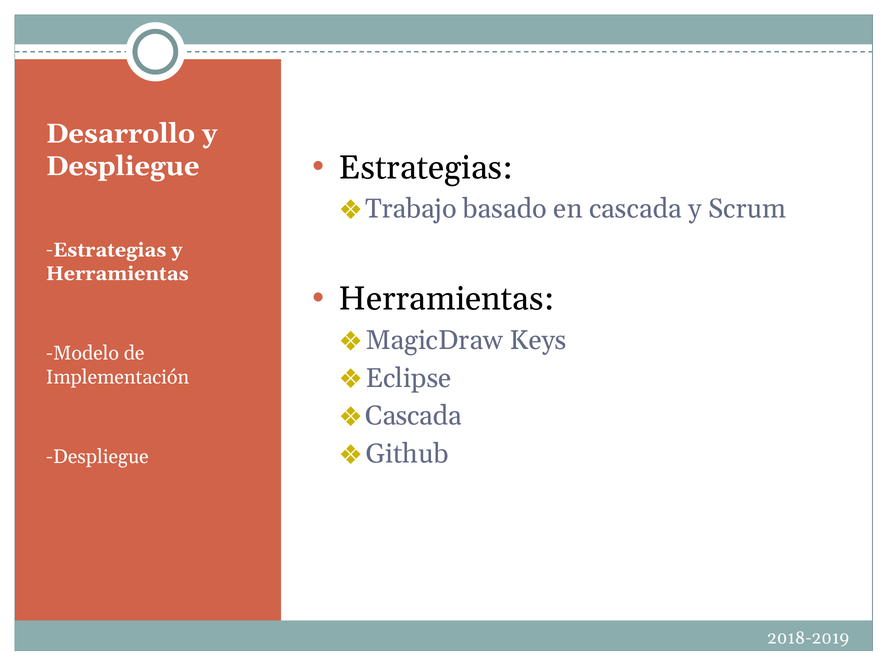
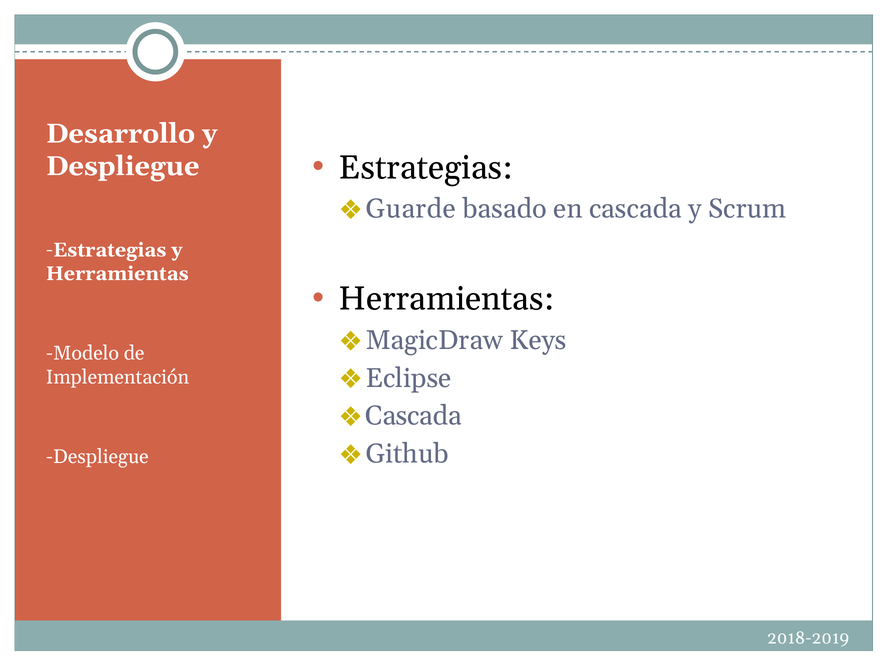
Trabajo: Trabajo -> Guarde
